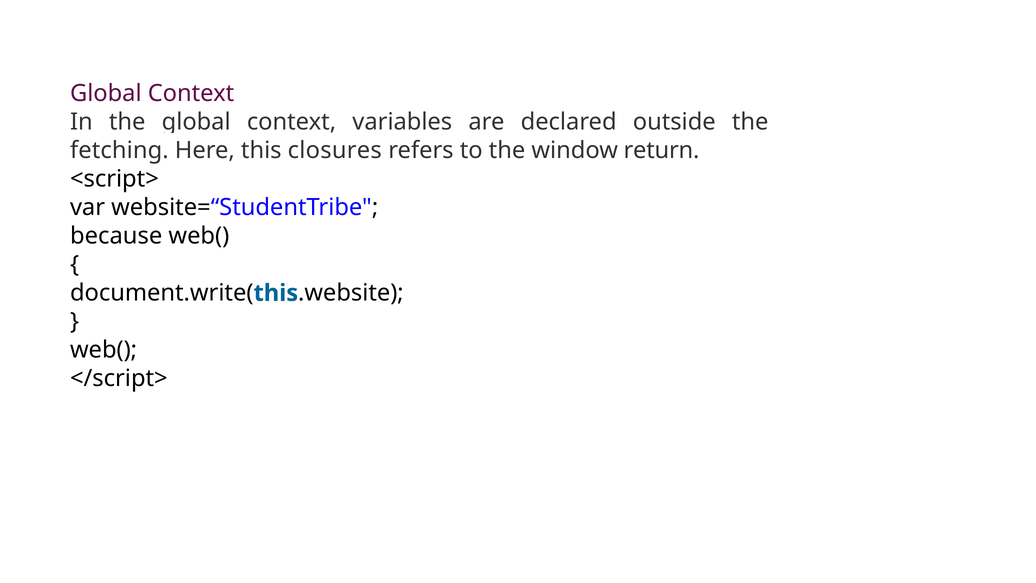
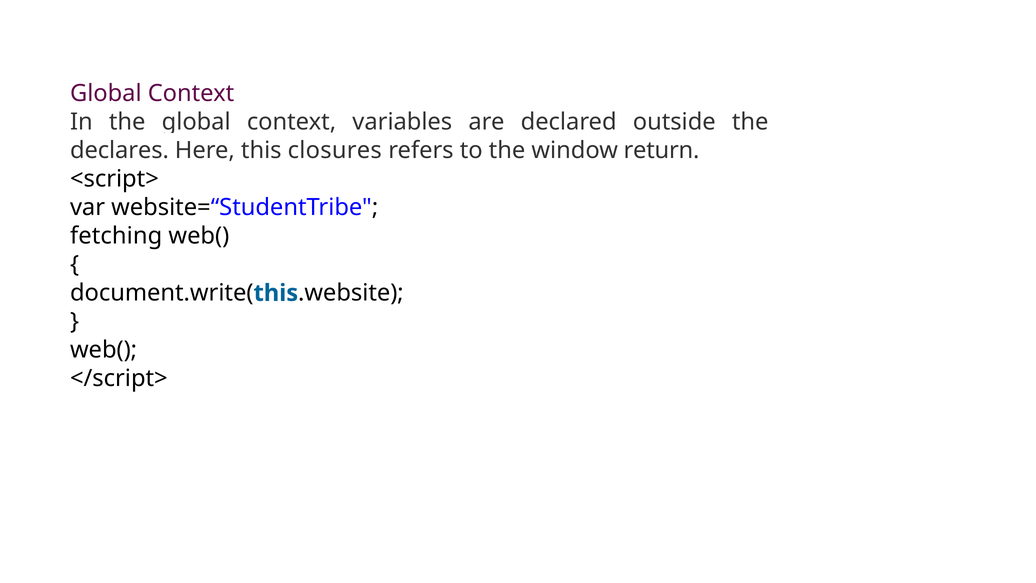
fetching: fetching -> declares
because: because -> fetching
